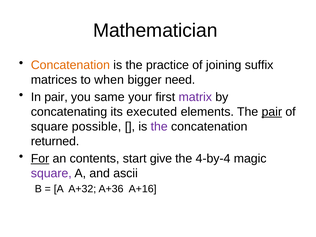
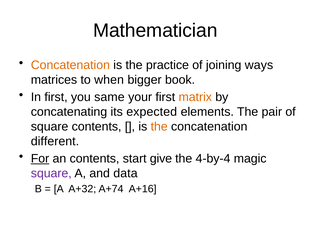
suffix: suffix -> ways
need: need -> book
In pair: pair -> first
matrix colour: purple -> orange
executed: executed -> expected
pair at (272, 112) underline: present -> none
square possible: possible -> contents
the at (159, 127) colour: purple -> orange
returned: returned -> different
ascii: ascii -> data
A+36: A+36 -> A+74
